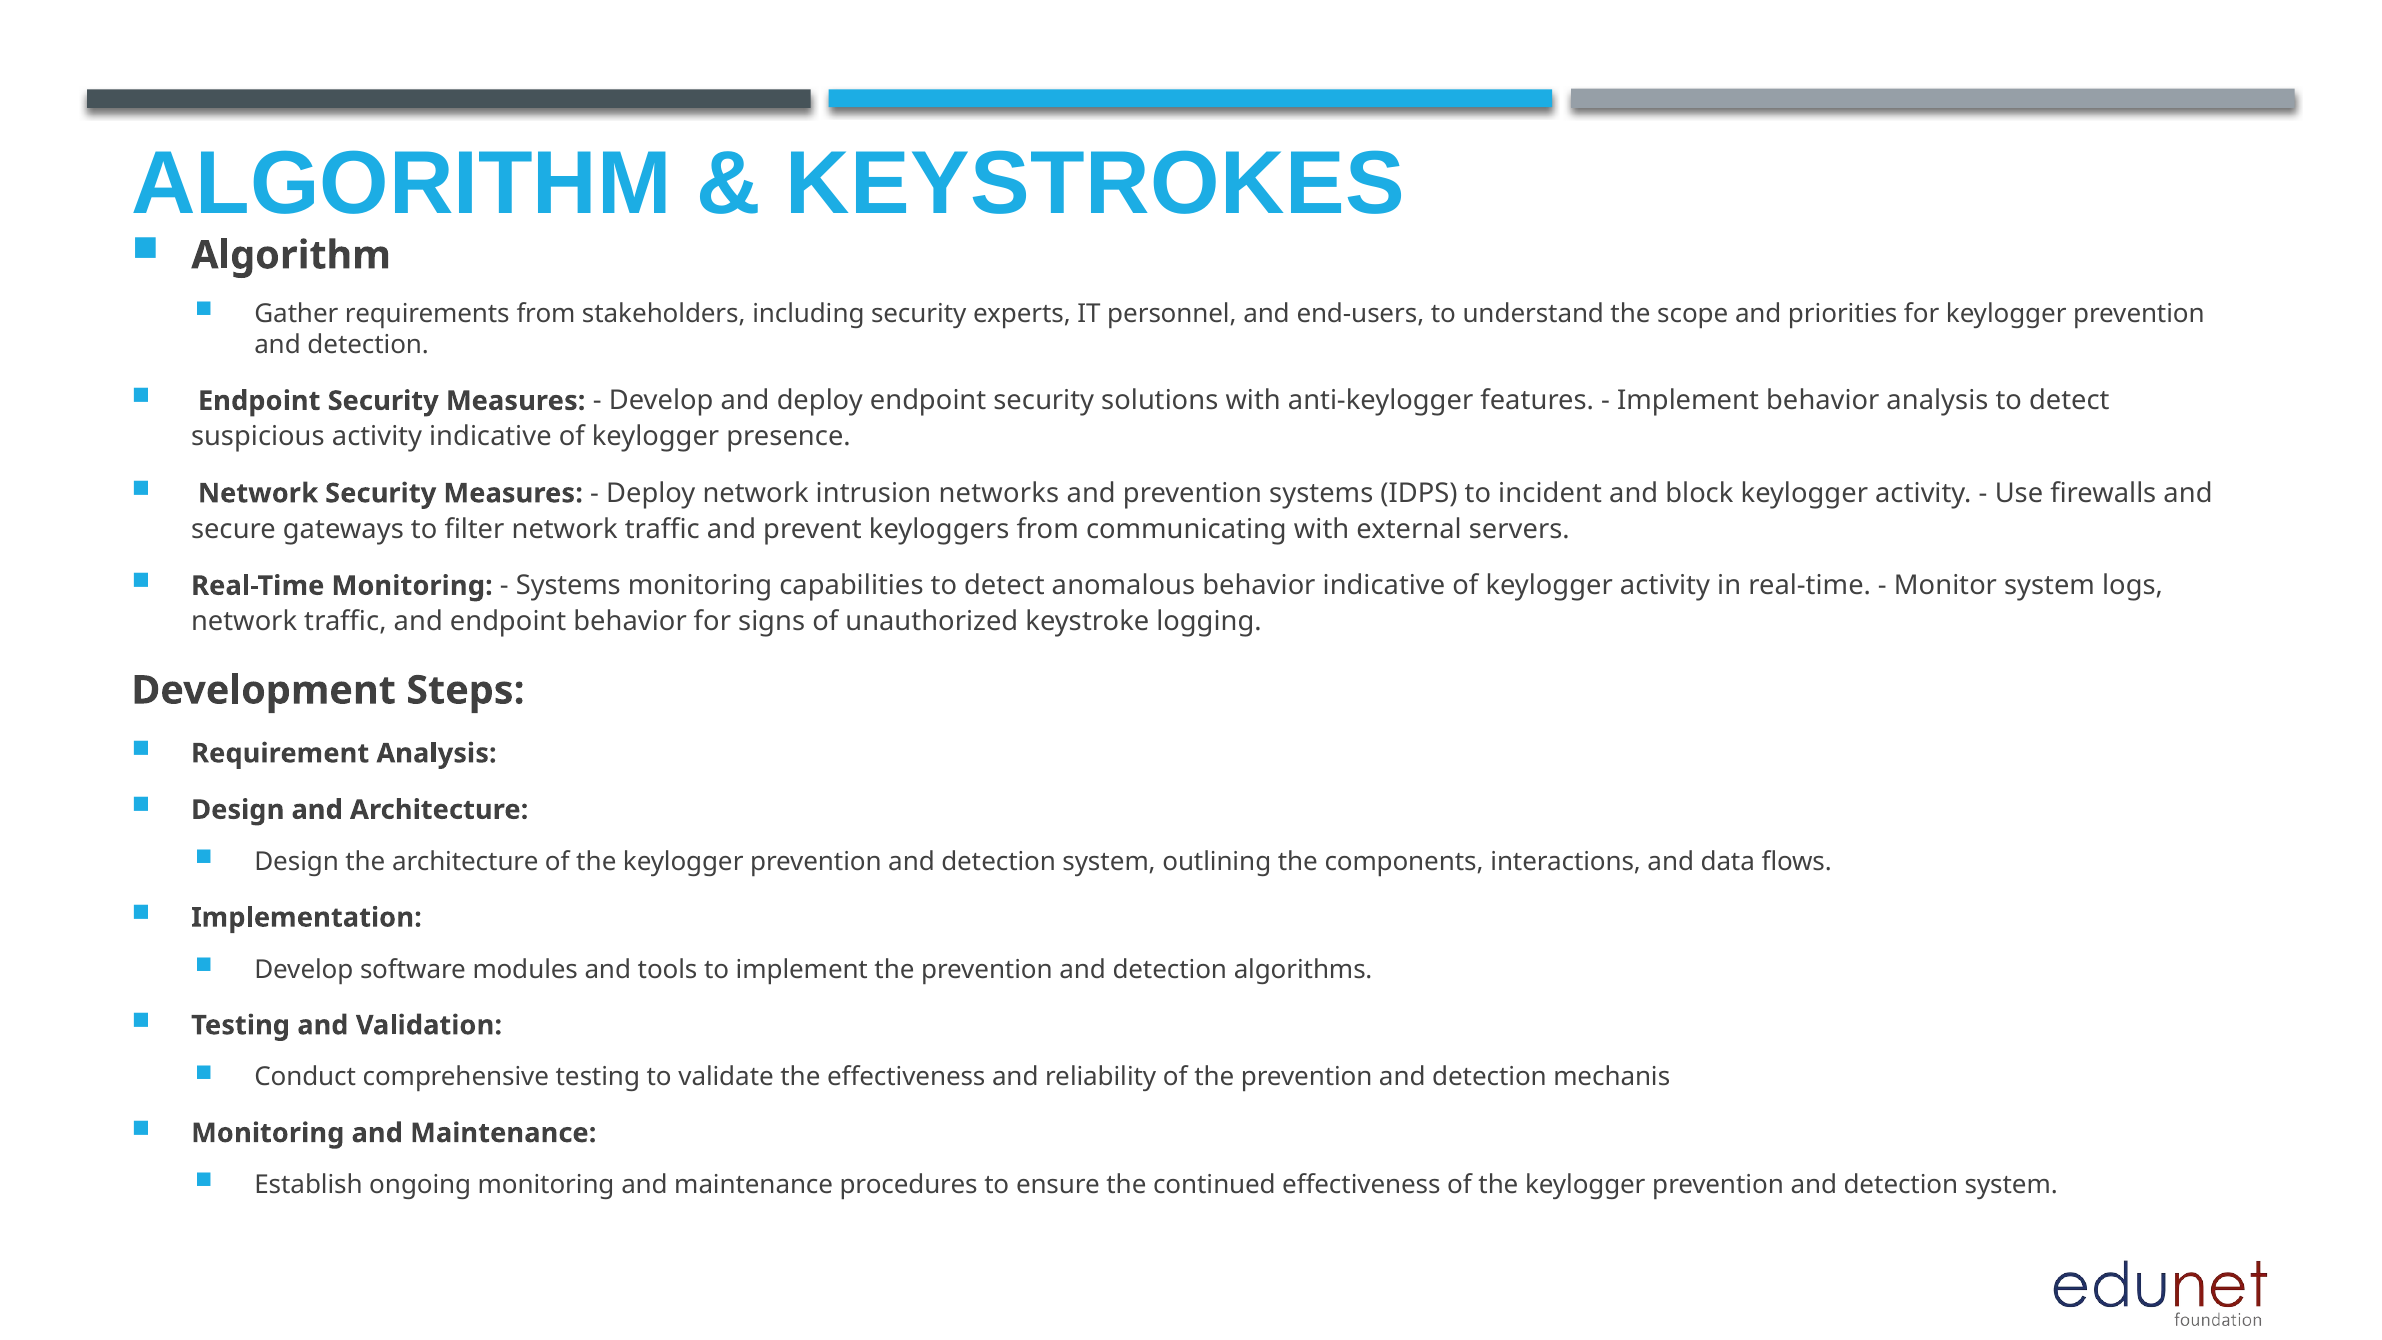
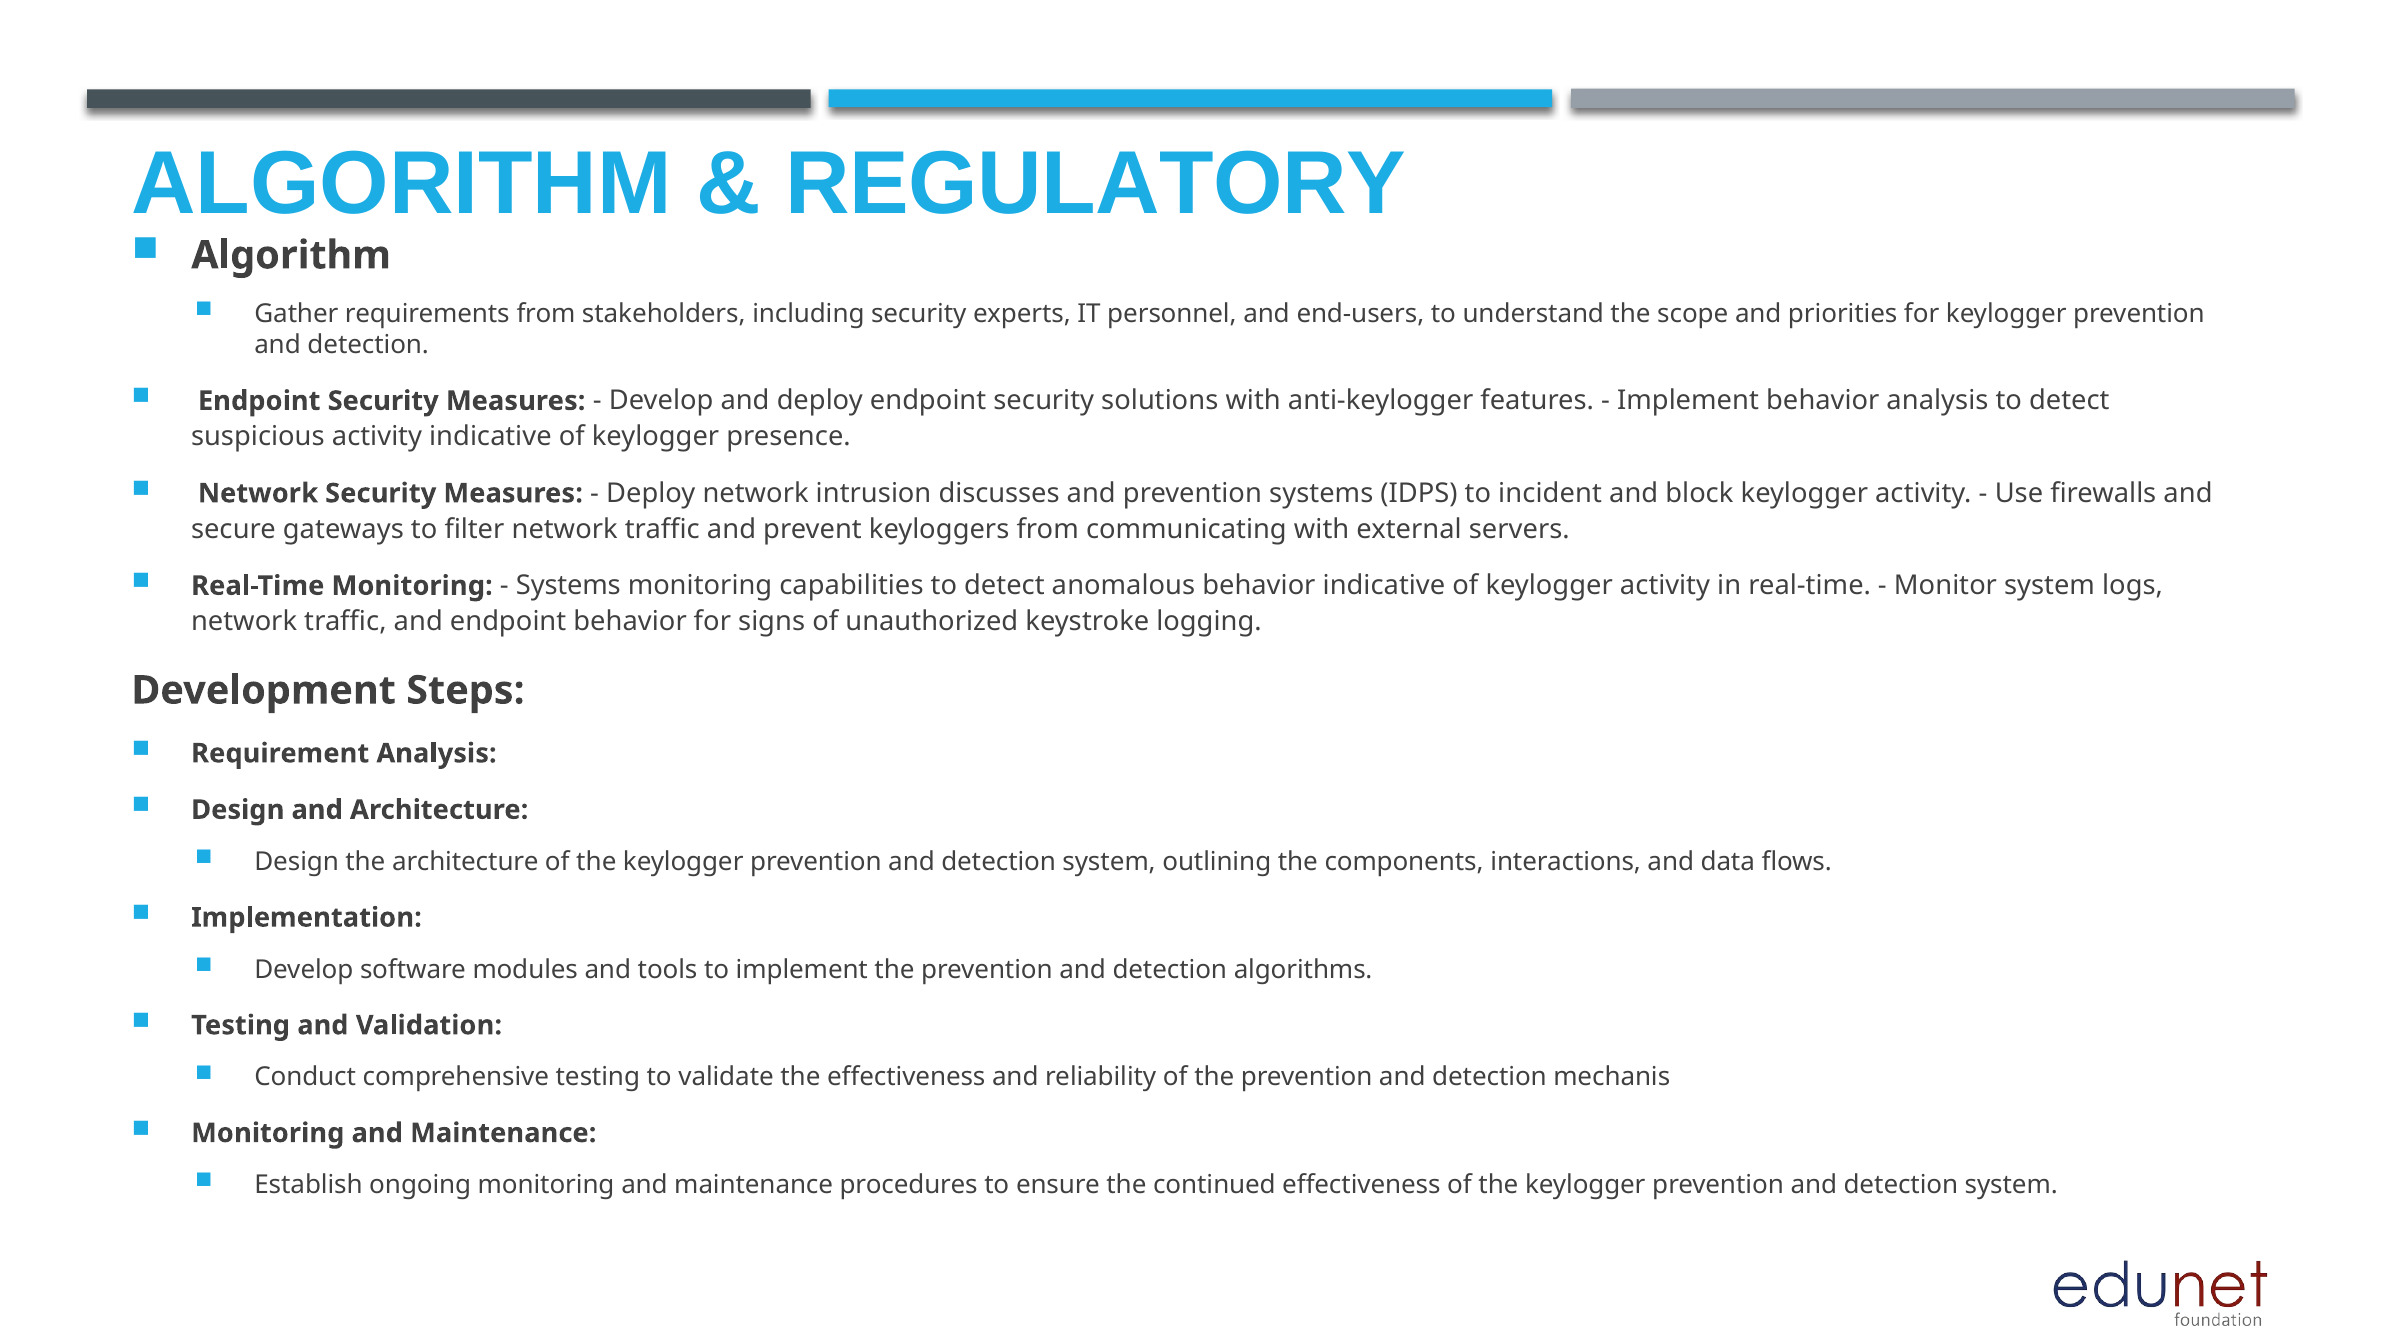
KEYSTROKES: KEYSTROKES -> REGULATORY
networks: networks -> discusses
